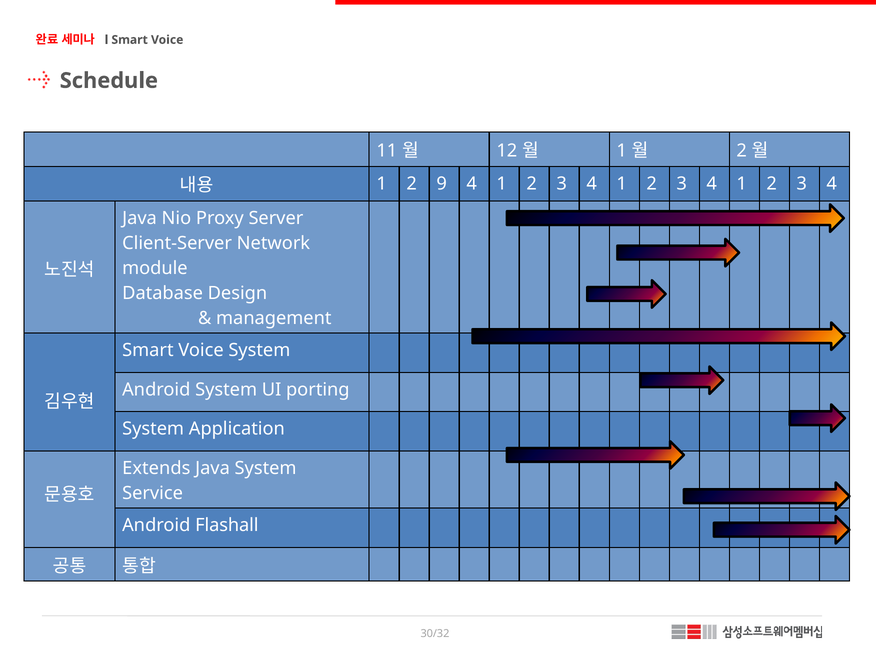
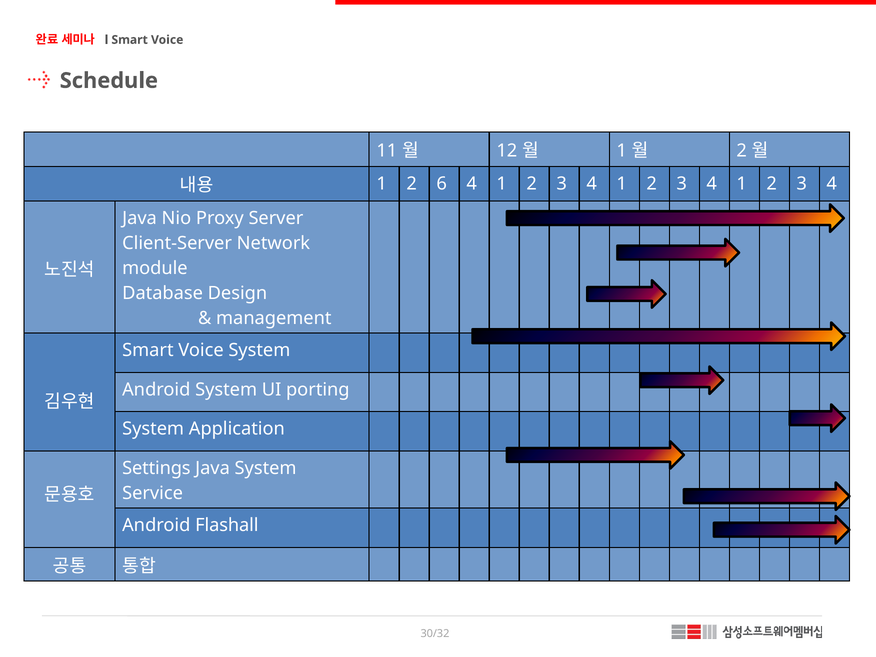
9: 9 -> 6
Extends: Extends -> Settings
